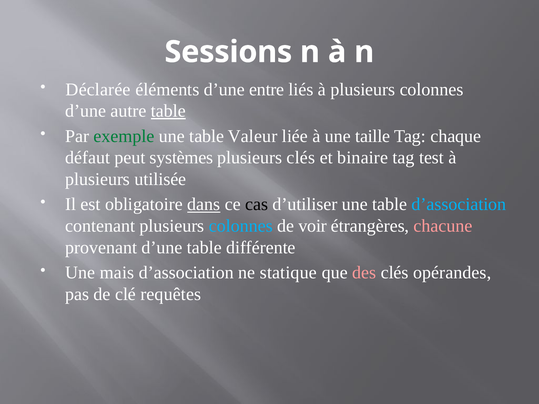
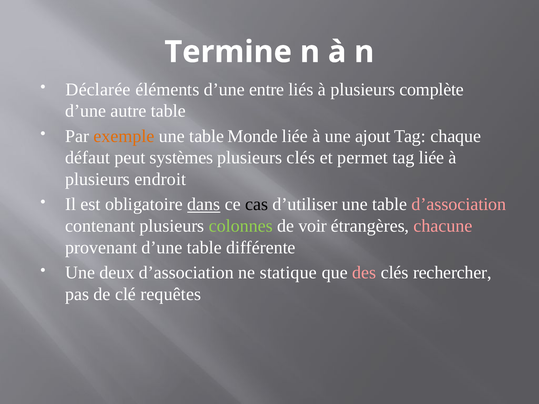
Sessions: Sessions -> Termine
à plusieurs colonnes: colonnes -> complète
table at (168, 111) underline: present -> none
exemple colour: green -> orange
Valeur: Valeur -> Monde
taille: taille -> ajout
binaire: binaire -> permet
tag test: test -> liée
utilisée: utilisée -> endroit
d’association at (459, 204) colour: light blue -> pink
colonnes at (241, 226) colour: light blue -> light green
mais: mais -> deux
opérandes: opérandes -> rechercher
